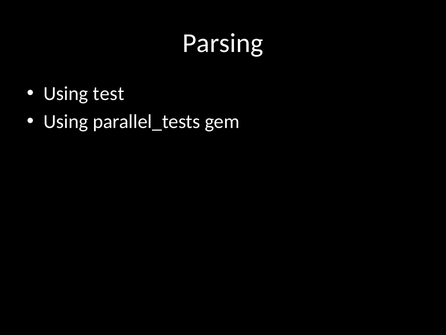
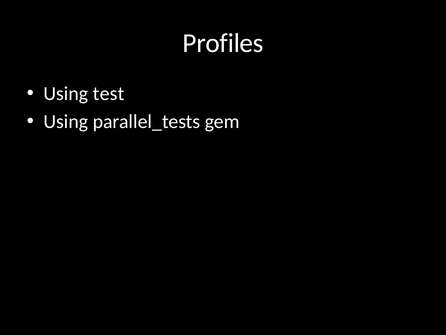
Parsing: Parsing -> Profiles
